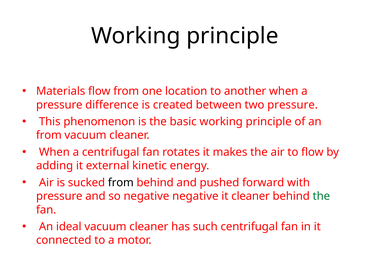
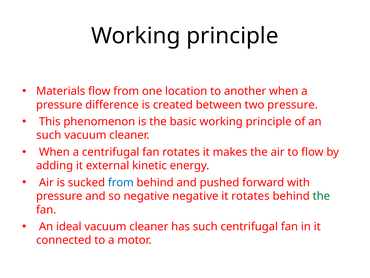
from at (49, 135): from -> such
from at (121, 182) colour: black -> blue
it cleaner: cleaner -> rotates
